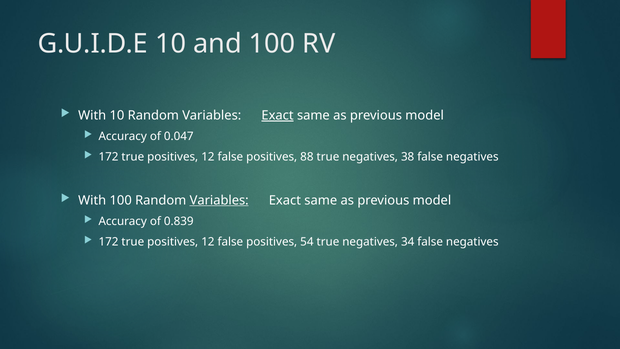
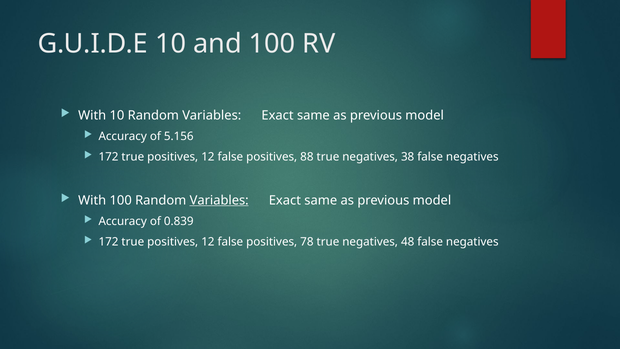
Exact at (278, 115) underline: present -> none
0.047: 0.047 -> 5.156
54: 54 -> 78
34: 34 -> 48
